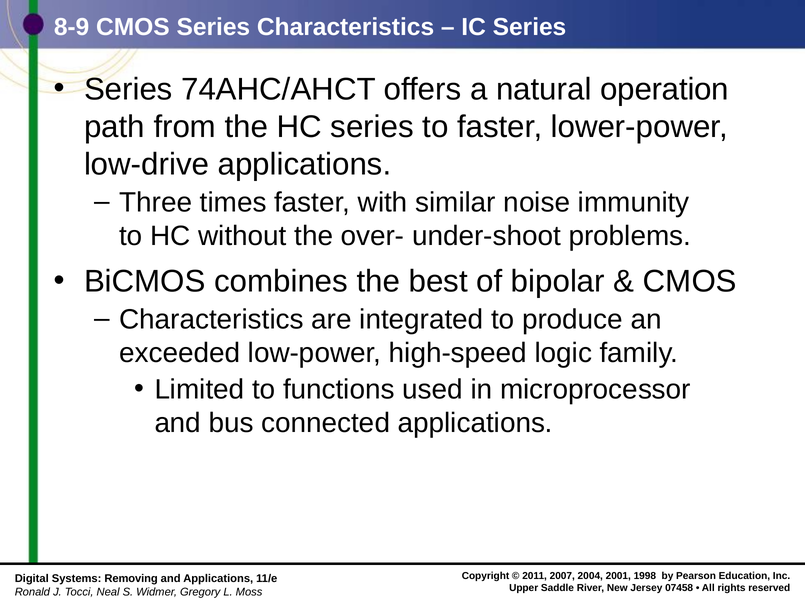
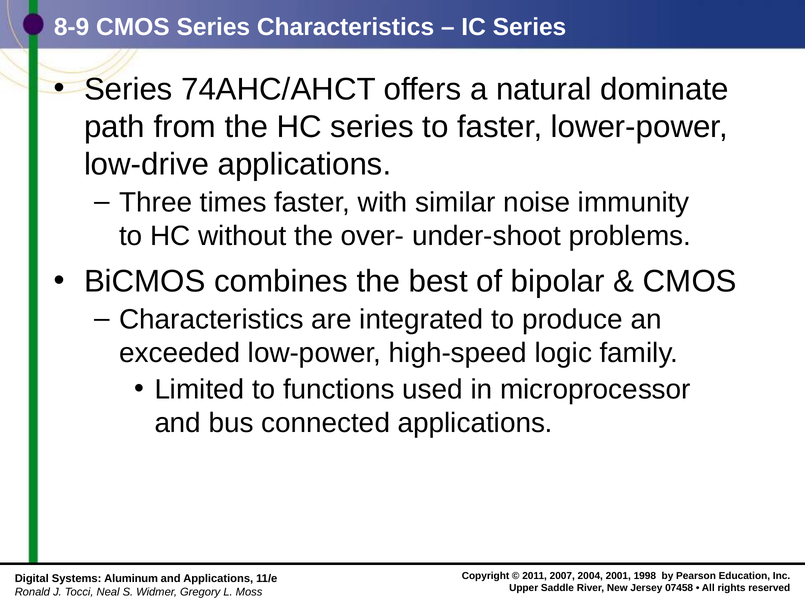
operation: operation -> dominate
Removing: Removing -> Aluminum
